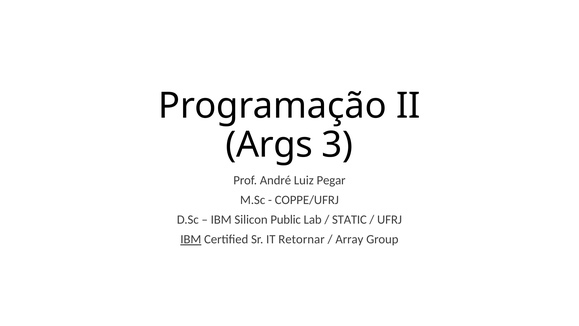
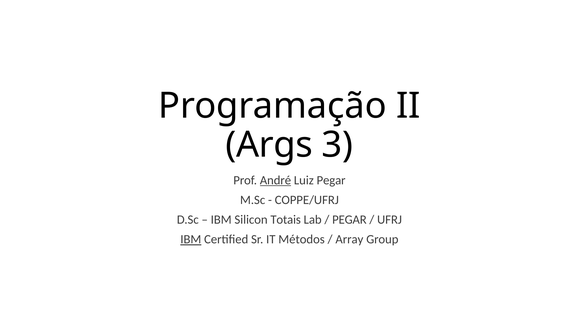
André underline: none -> present
Public: Public -> Totais
STATIC at (349, 219): STATIC -> PEGAR
Retornar: Retornar -> Métodos
